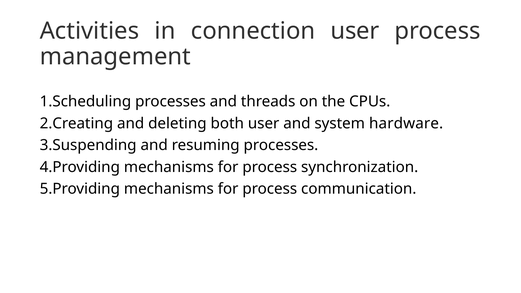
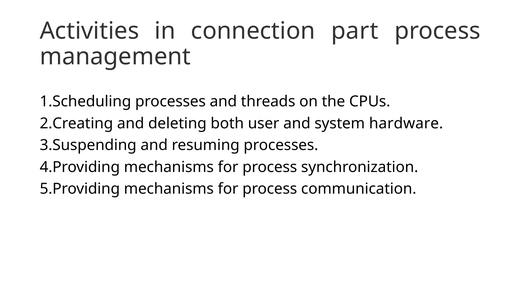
connection user: user -> part
